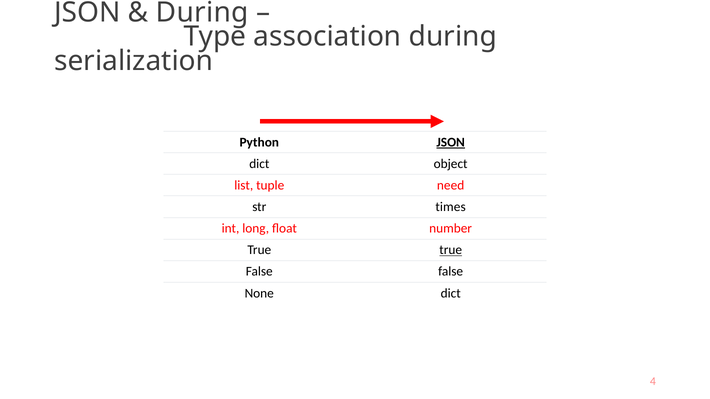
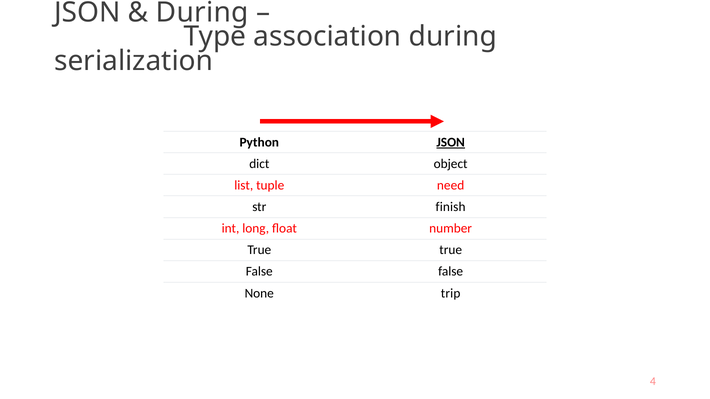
times: times -> finish
true at (451, 250) underline: present -> none
None dict: dict -> trip
